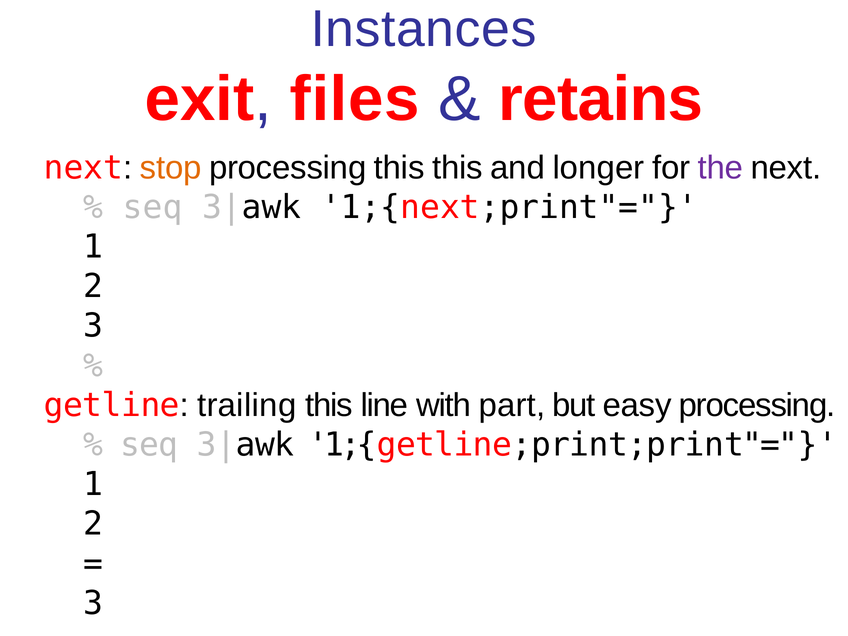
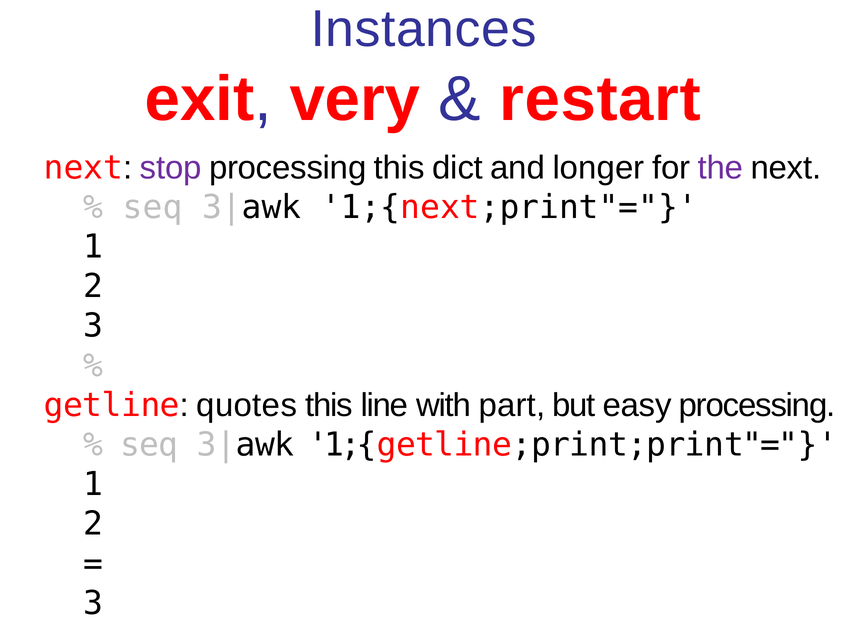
files: files -> very
retains: retains -> restart
stop colour: orange -> purple
this this: this -> dict
trailing: trailing -> quotes
